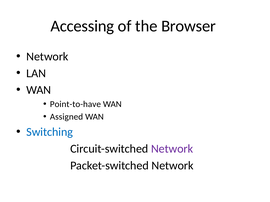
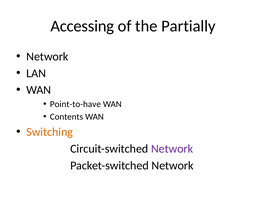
Browser: Browser -> Partially
Assigned: Assigned -> Contents
Switching colour: blue -> orange
